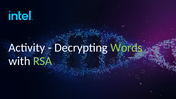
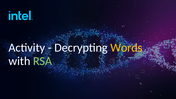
Words colour: light green -> yellow
